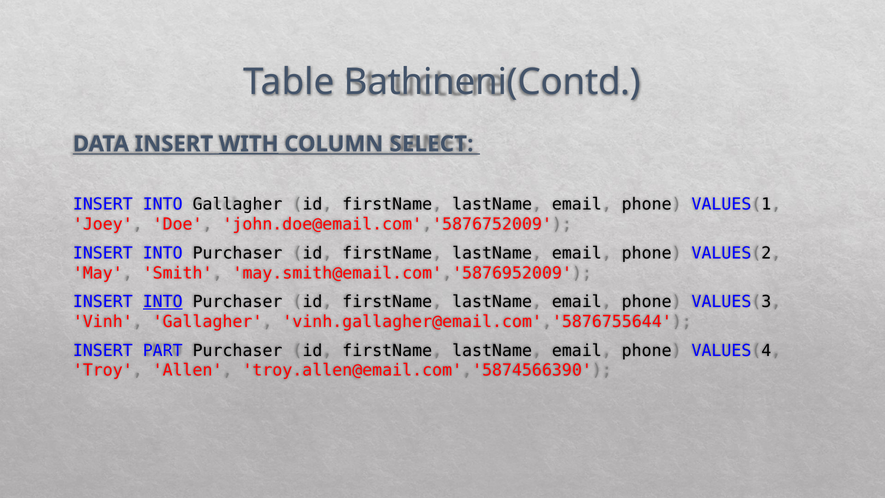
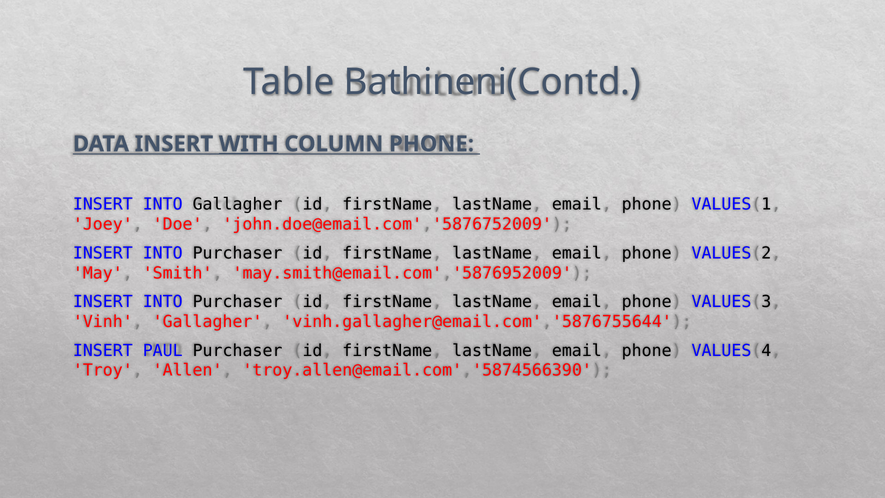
COLUMN SELECT: SELECT -> PHONE
INTO at (163, 302) underline: present -> none
PART: PART -> PAUL
